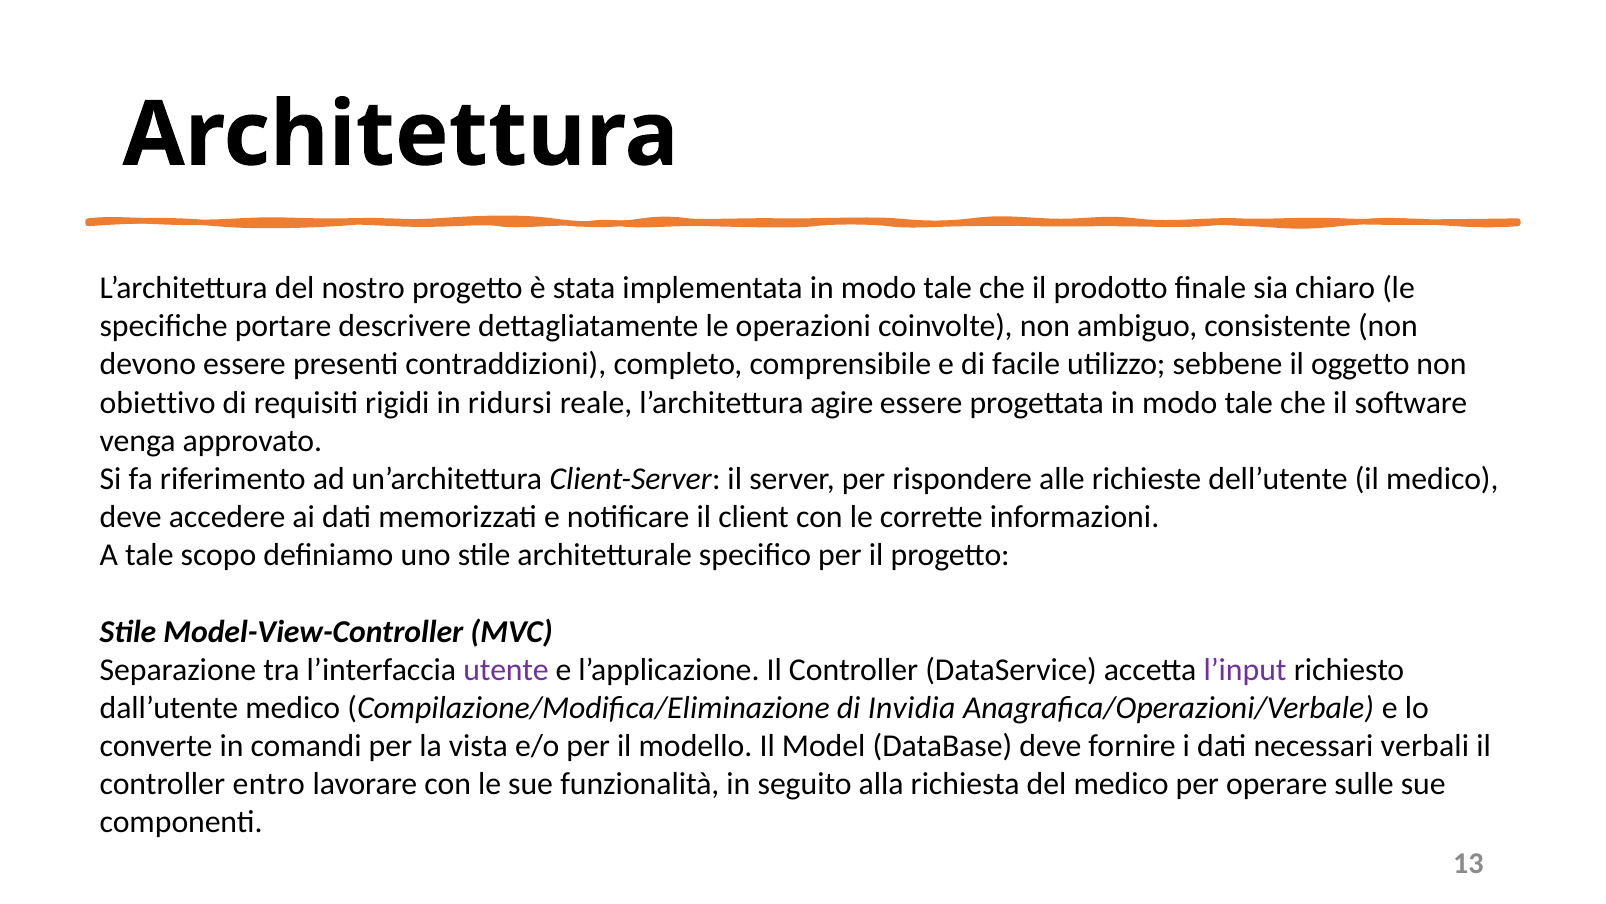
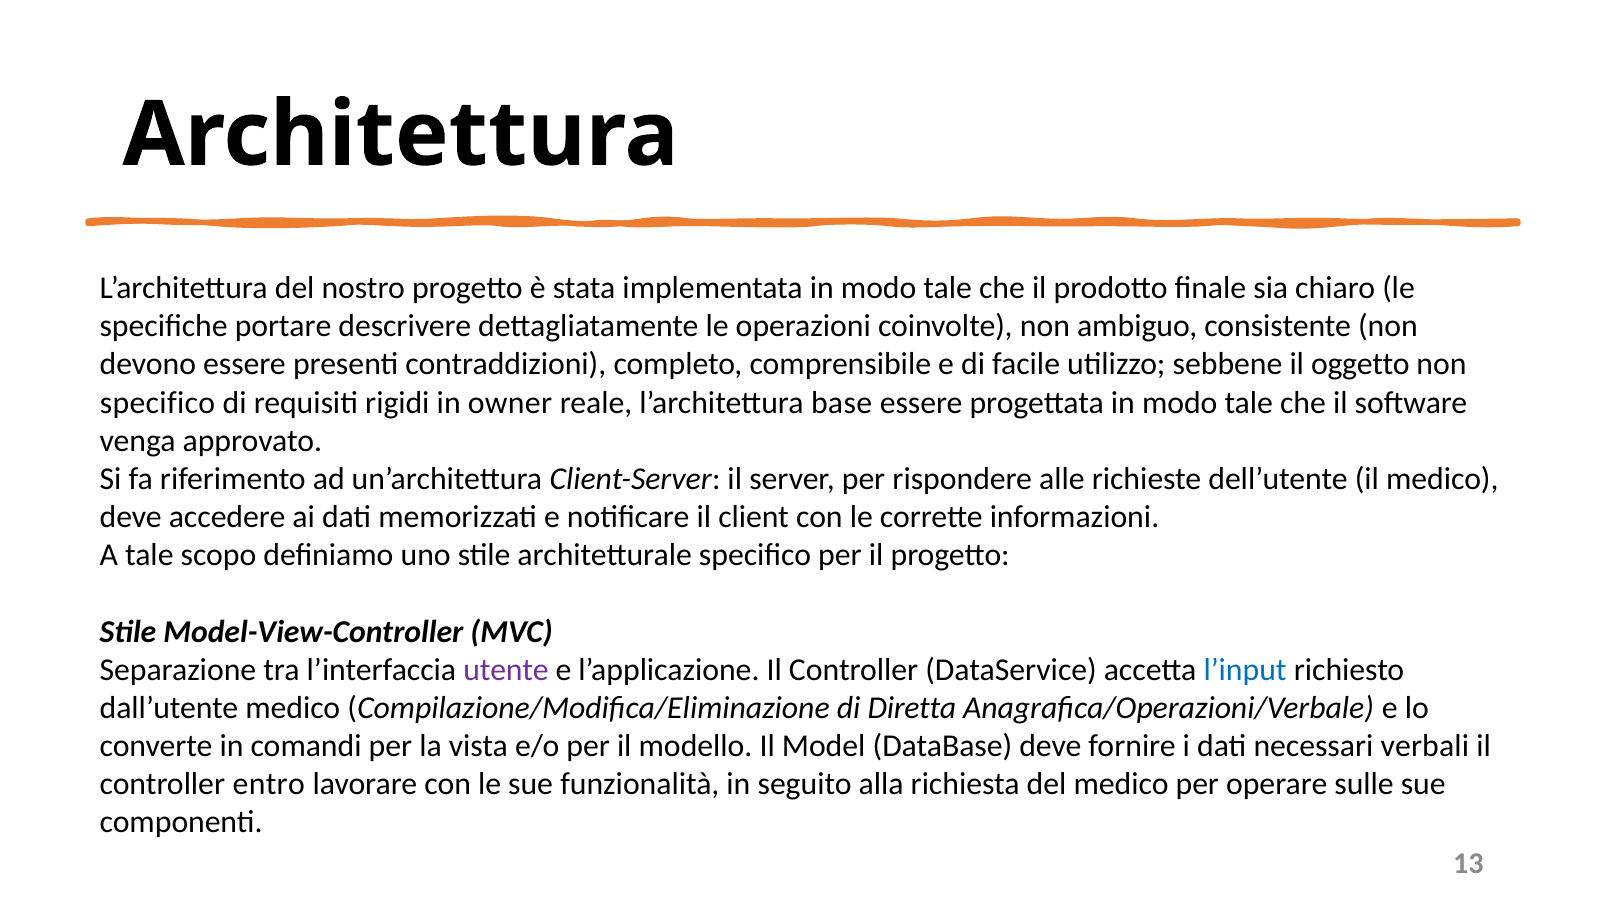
obiettivo at (158, 402): obiettivo -> specifico
ridursi: ridursi -> owner
agire: agire -> base
l’input colour: purple -> blue
Invidia: Invidia -> Diretta
